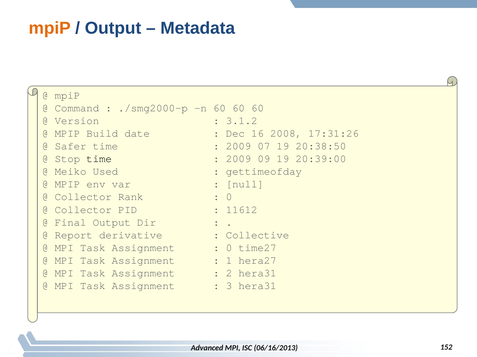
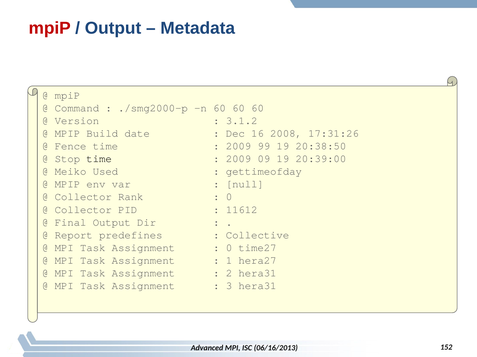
mpiP at (50, 28) colour: orange -> red
Safer: Safer -> Fence
07: 07 -> 99
derivative: derivative -> predefines
